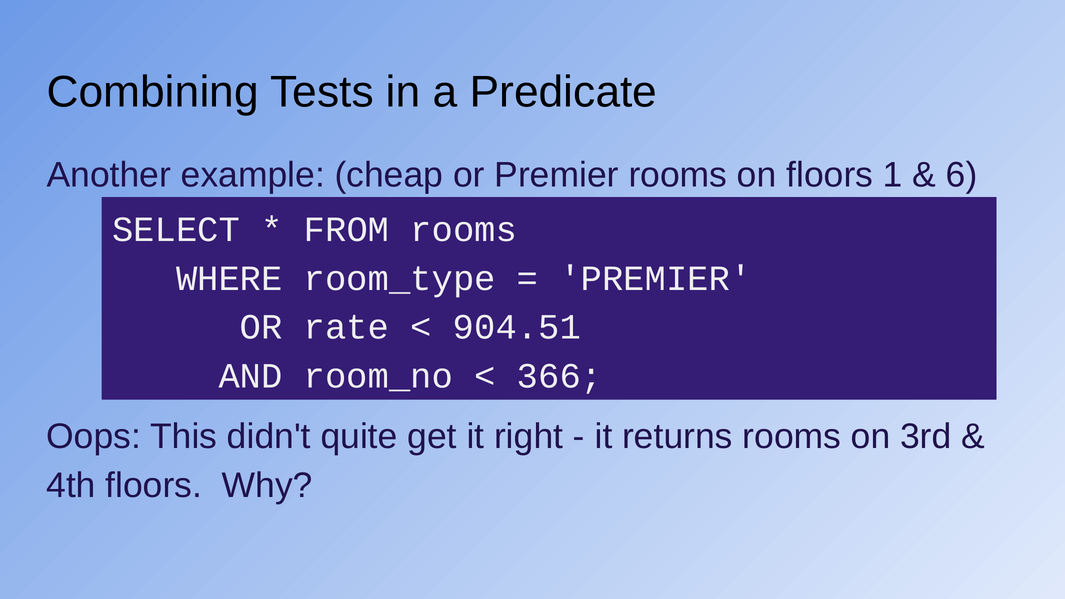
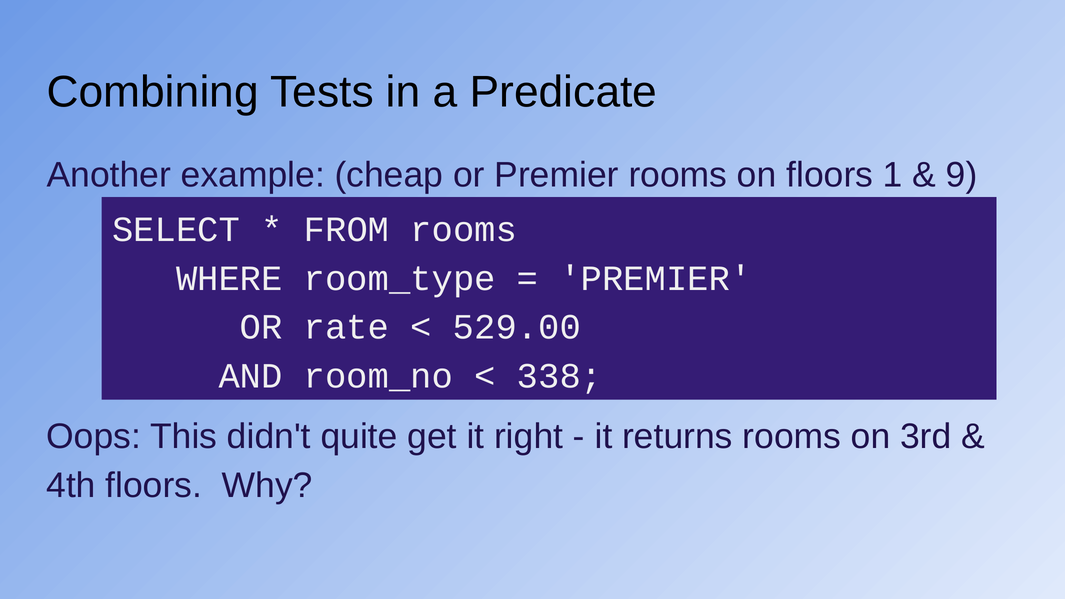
6: 6 -> 9
904.51: 904.51 -> 529.00
366: 366 -> 338
